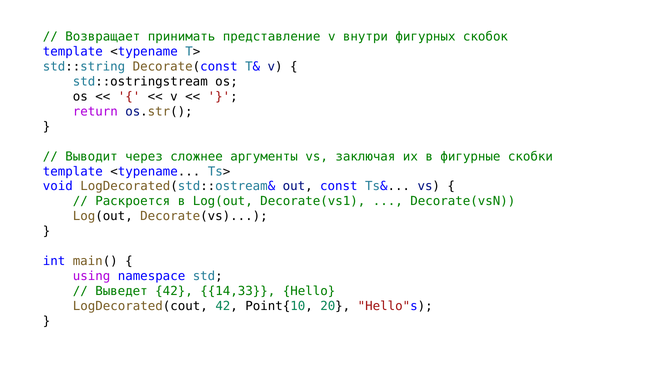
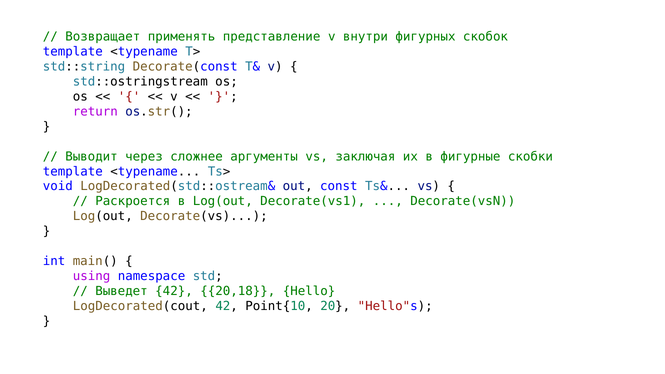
принимать: принимать -> применять
14,33: 14,33 -> 20,18
